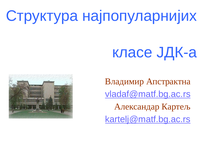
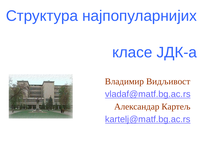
Апстрактна: Апстрактна -> Видљивост
